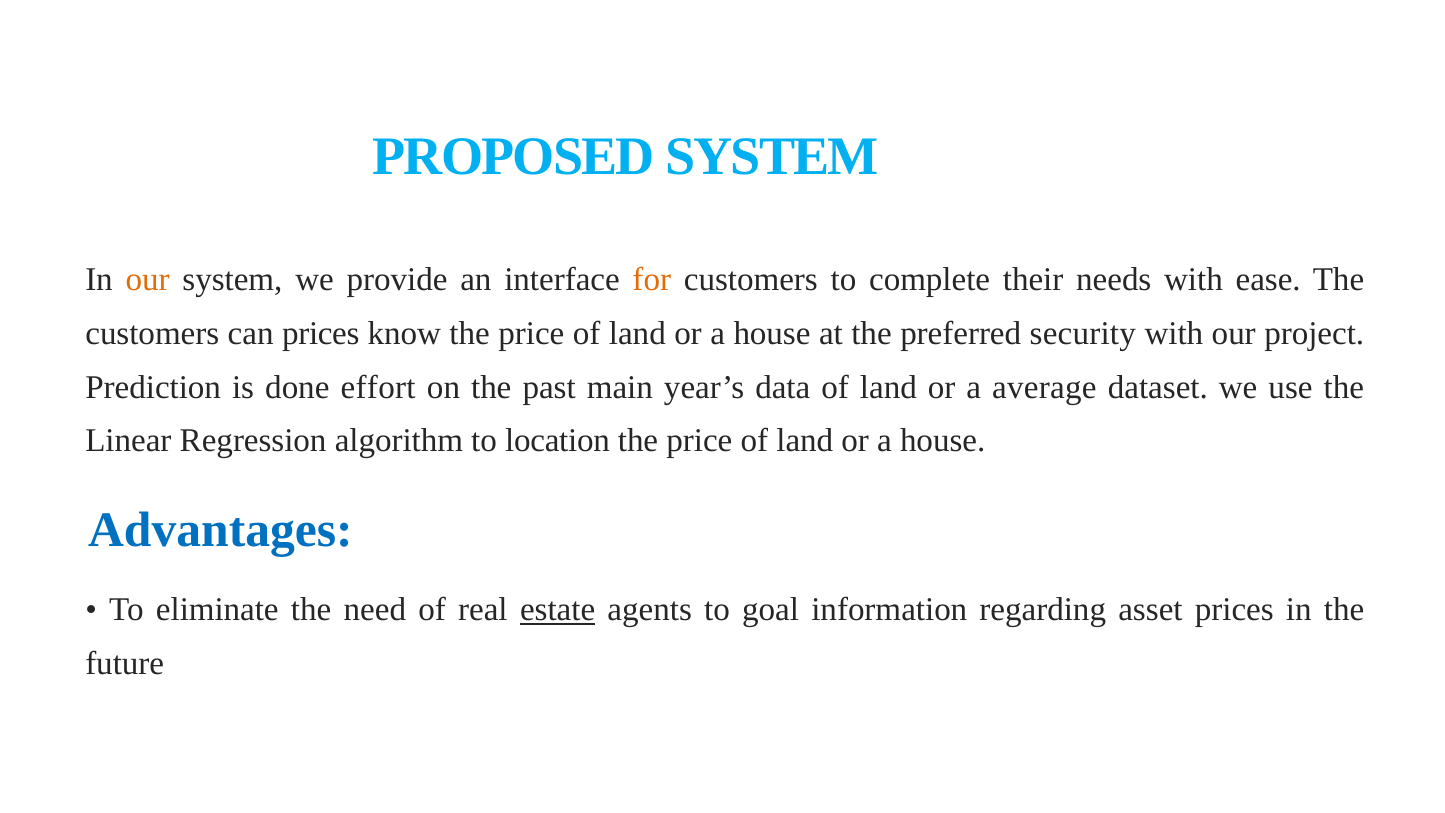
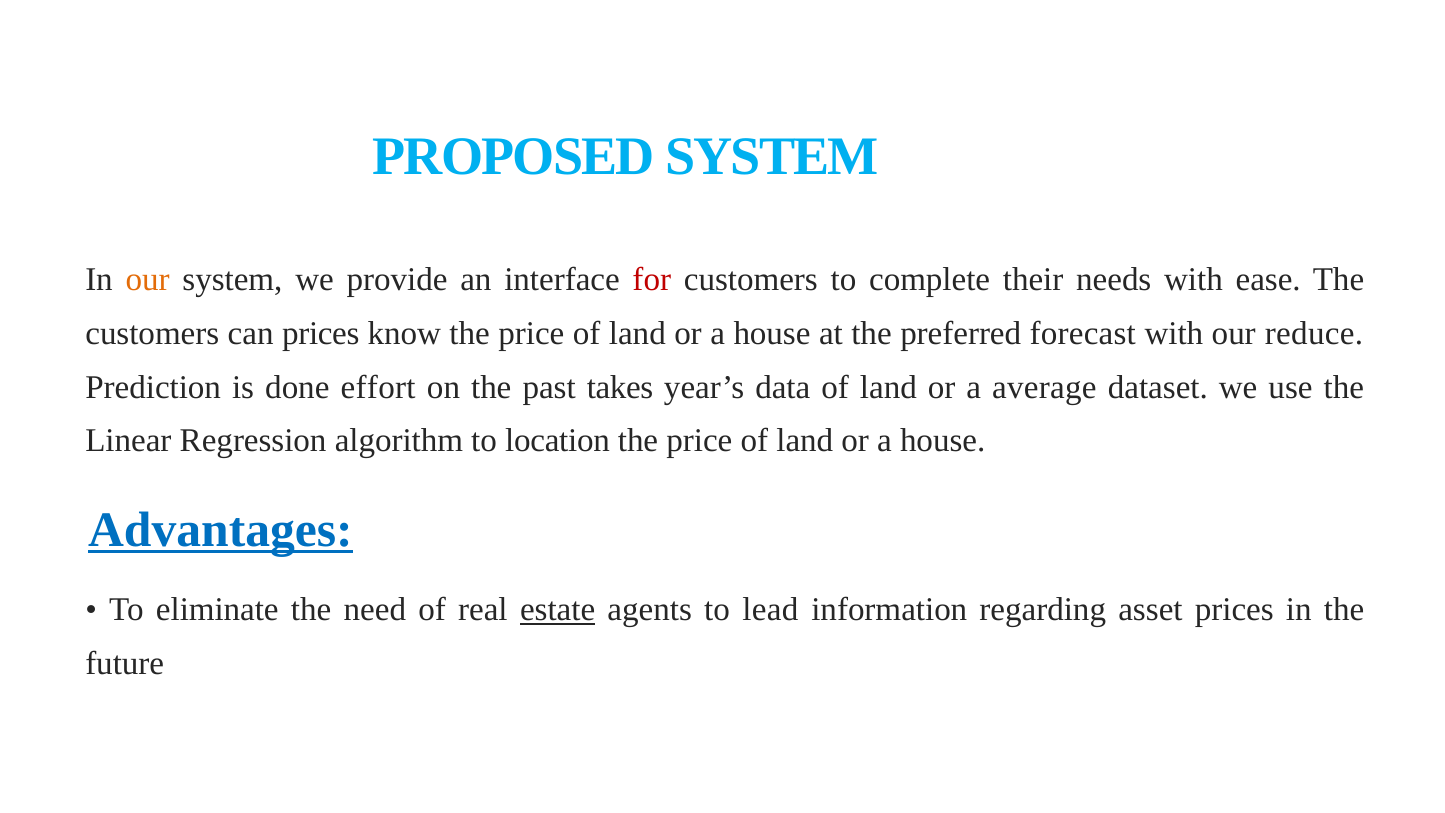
for colour: orange -> red
security: security -> forecast
project: project -> reduce
main: main -> takes
Advantages underline: none -> present
goal: goal -> lead
